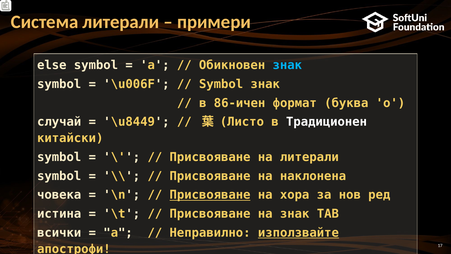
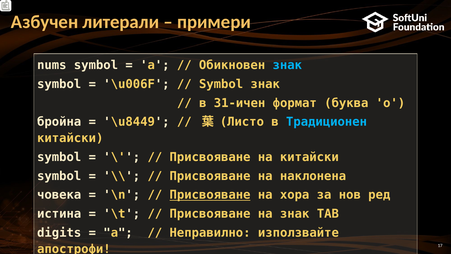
Система: Система -> Азбучен
else: else -> nums
86-ичен: 86-ичен -> 31-ичен
случай: случай -> бройна
Традиционен colour: white -> light blue
на литерали: литерали -> китайски
всички: всички -> digits
използвайте underline: present -> none
